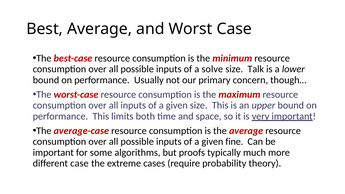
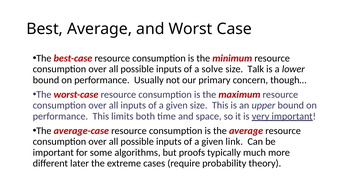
fine: fine -> link
different case: case -> later
